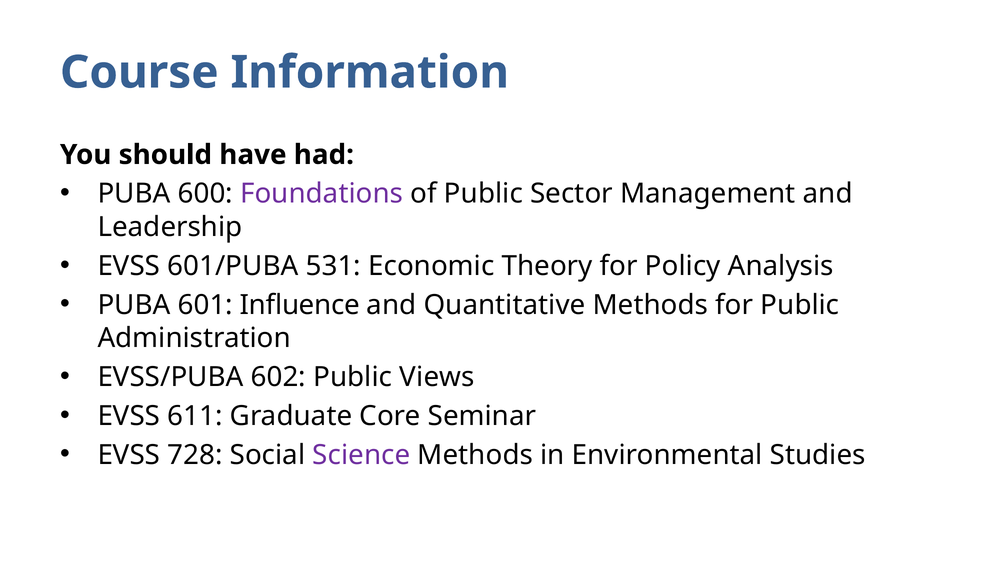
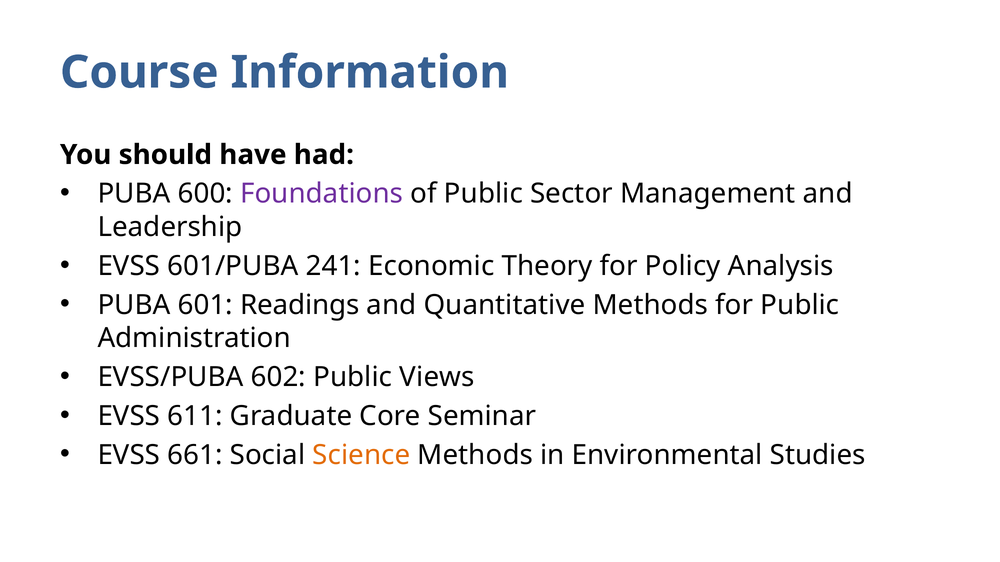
531: 531 -> 241
Influence: Influence -> Readings
728: 728 -> 661
Science colour: purple -> orange
